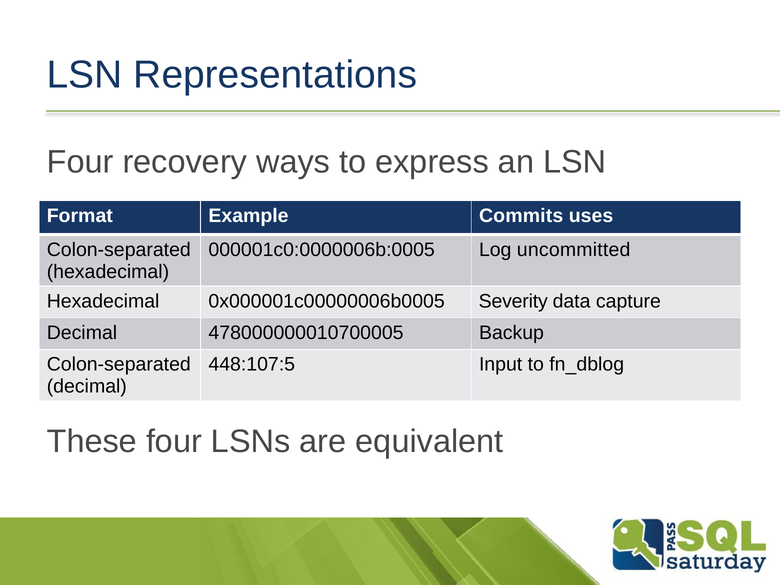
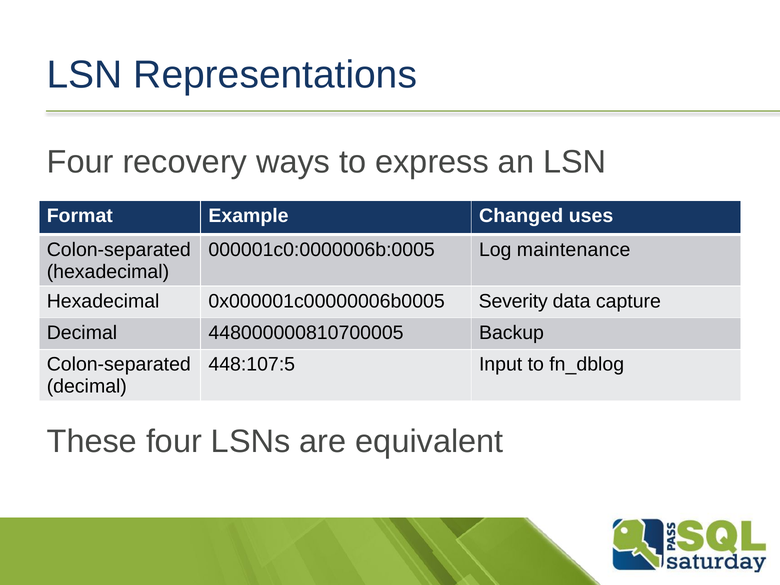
Commits: Commits -> Changed
uncommitted: uncommitted -> maintenance
478000000010700005: 478000000010700005 -> 448000000810700005
